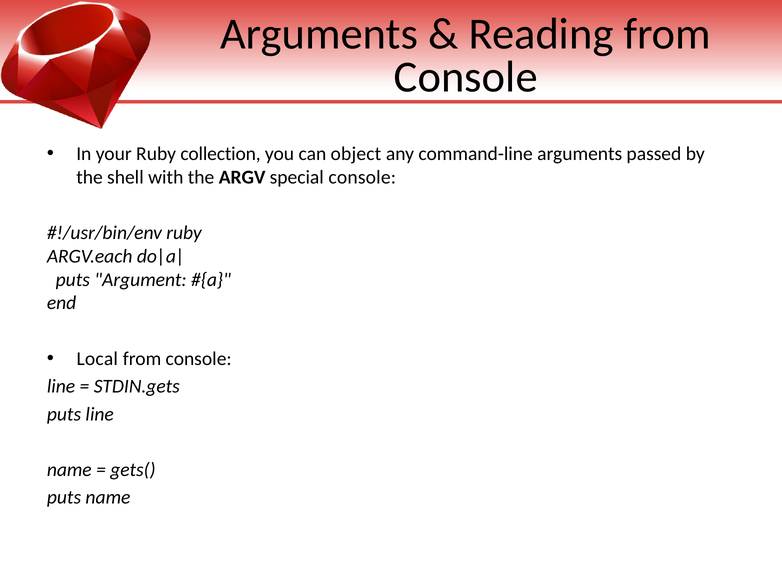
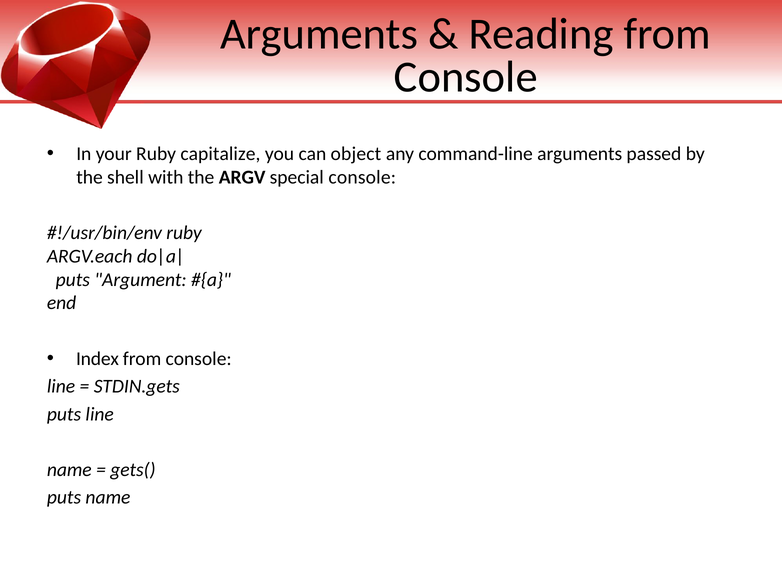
collection: collection -> capitalize
Local: Local -> Index
